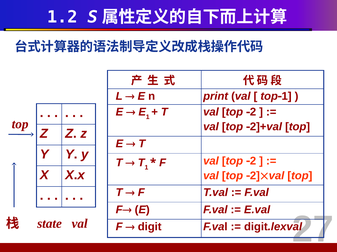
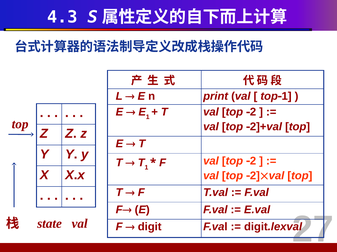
1.2: 1.2 -> 4.3
